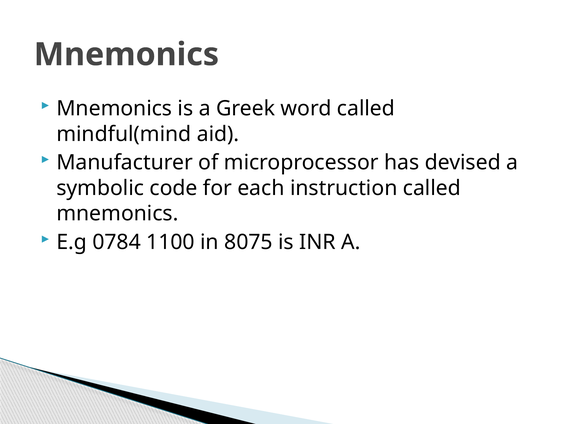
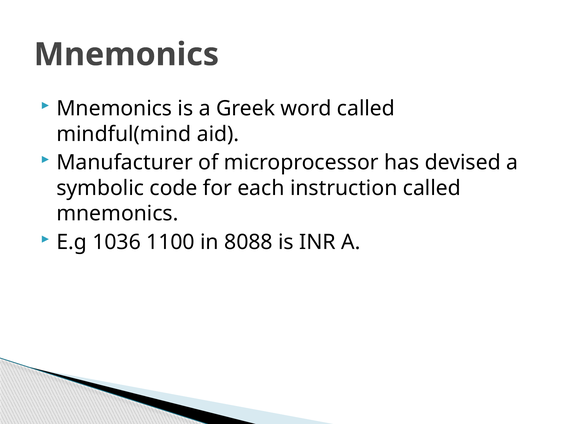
0784: 0784 -> 1036
8075: 8075 -> 8088
